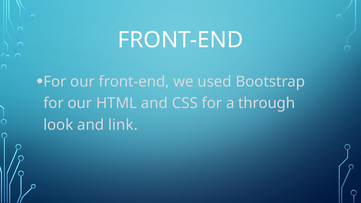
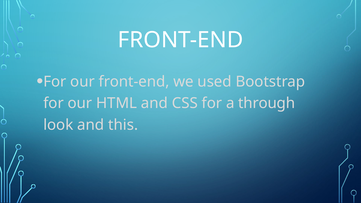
link: link -> this
